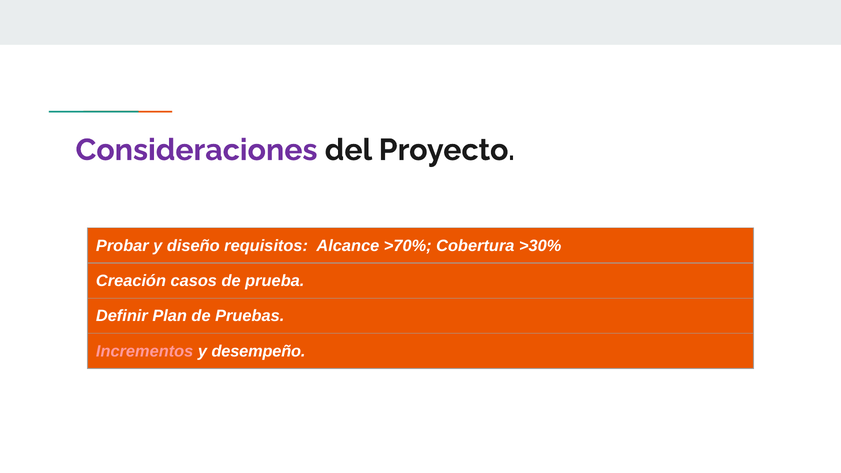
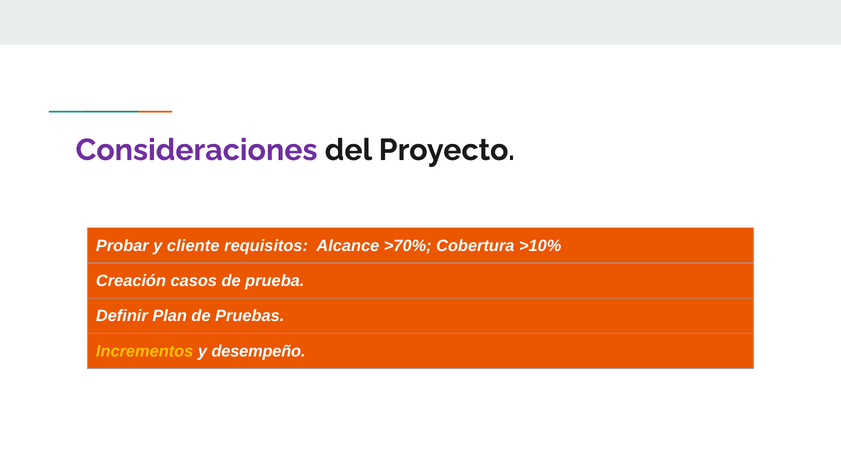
diseño: diseño -> cliente
>30%: >30% -> >10%
Incrementos colour: pink -> yellow
